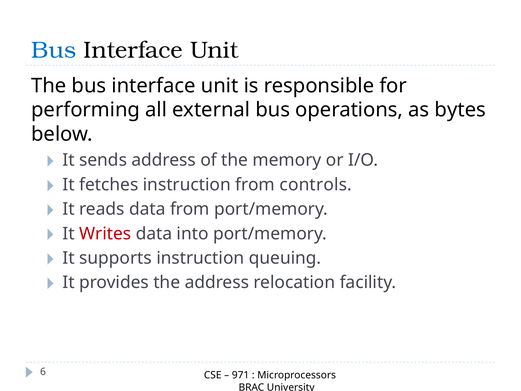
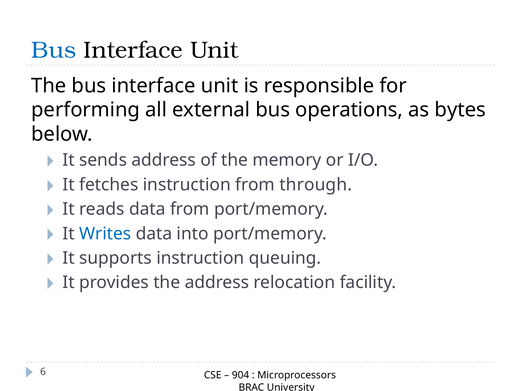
controls: controls -> through
Writes colour: red -> blue
971: 971 -> 904
